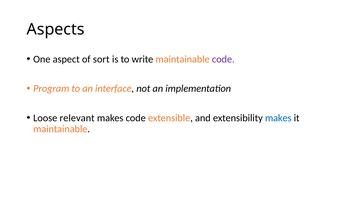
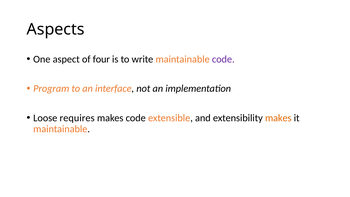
sort: sort -> four
relevant: relevant -> requires
makes at (278, 118) colour: blue -> orange
